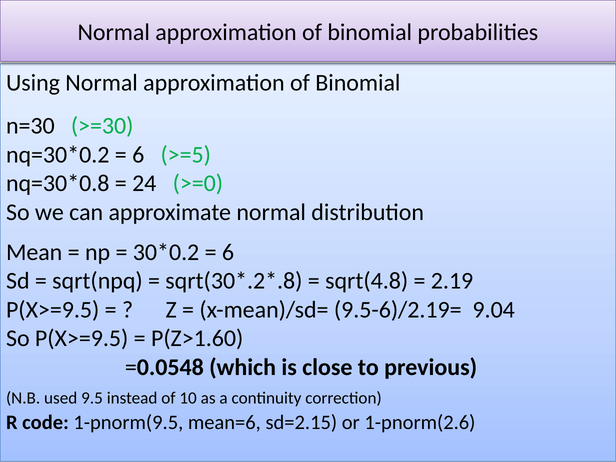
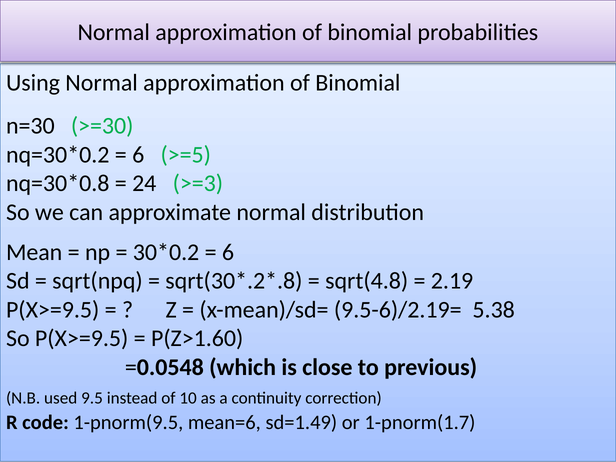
>=0: >=0 -> >=3
9.04: 9.04 -> 5.38
sd=2.15: sd=2.15 -> sd=1.49
1-pnorm(2.6: 1-pnorm(2.6 -> 1-pnorm(1.7
